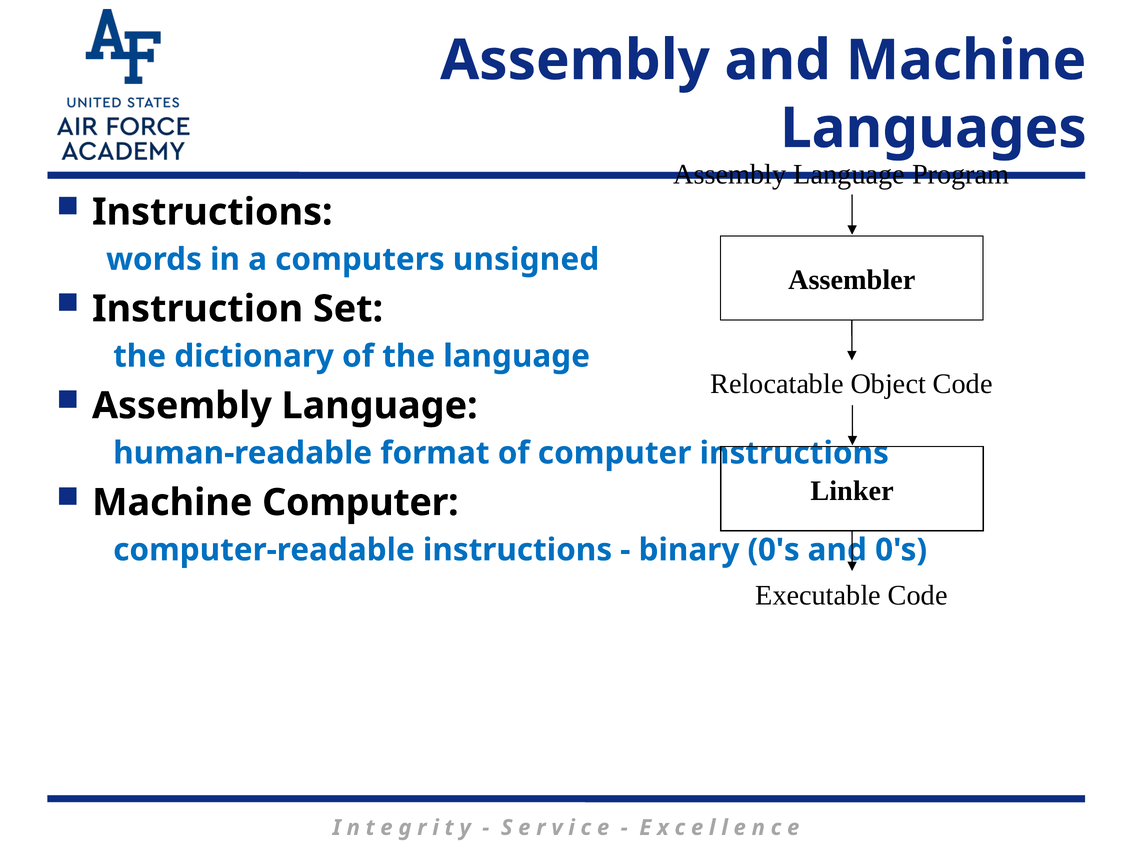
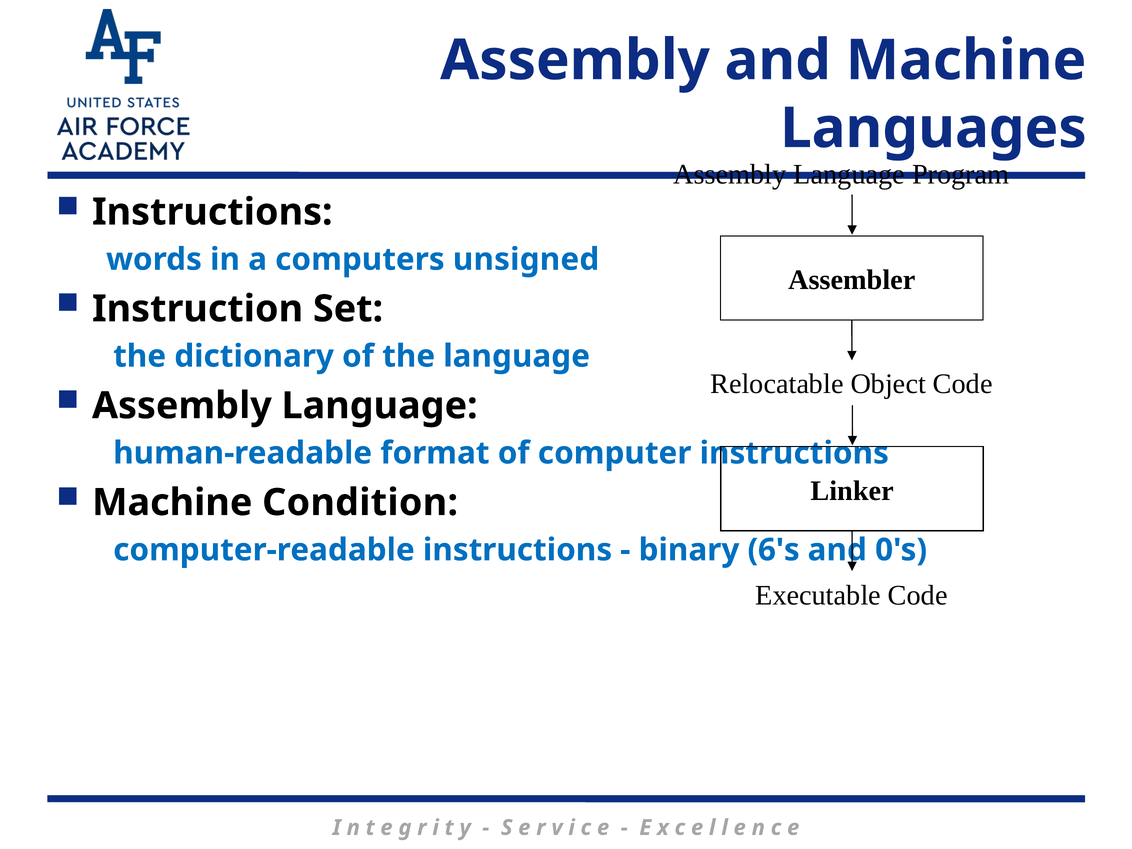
Machine Computer: Computer -> Condition
binary 0's: 0's -> 6's
